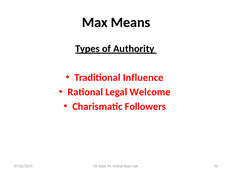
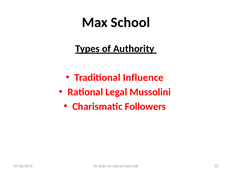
Means: Means -> School
Welcome: Welcome -> Mussolini
